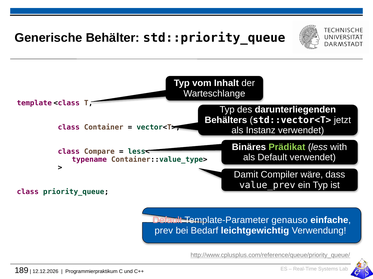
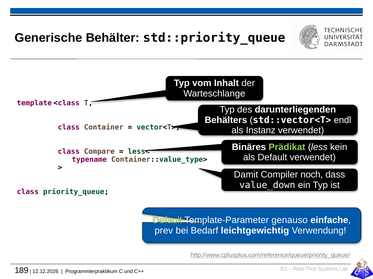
jetzt: jetzt -> endl
with: with -> kein
wäre: wäre -> noch
value_prev: value_prev -> value_down
Default at (167, 221) colour: pink -> light green
